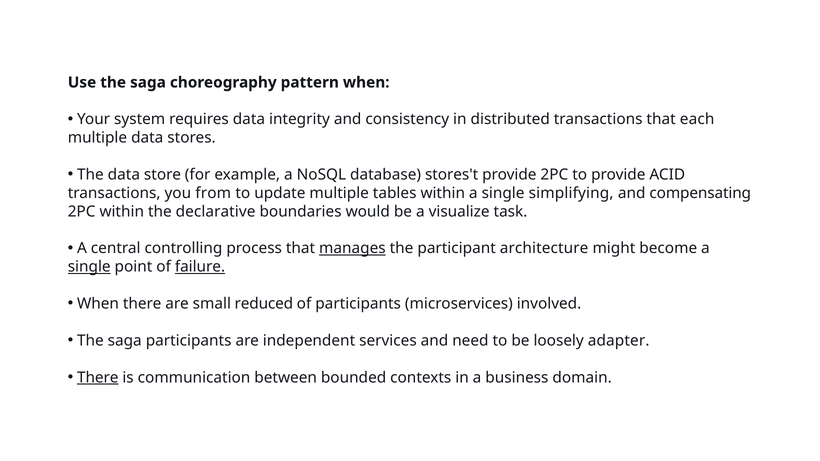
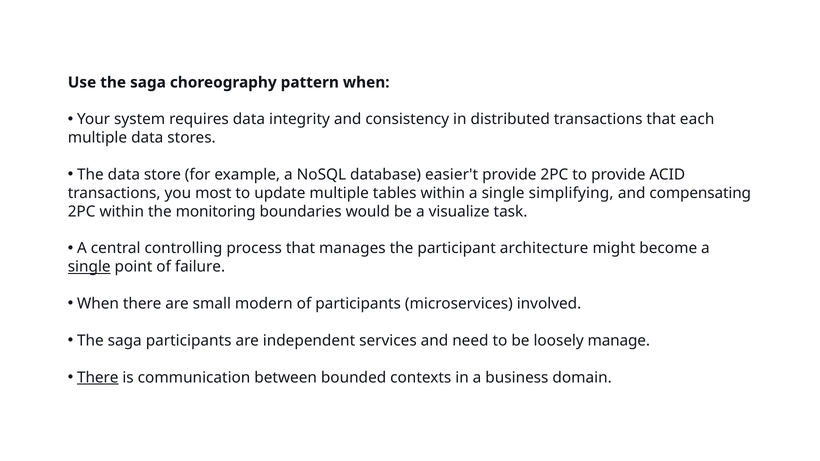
stores't: stores't -> easier't
from: from -> most
declarative: declarative -> monitoring
manages underline: present -> none
failure underline: present -> none
reduced: reduced -> modern
adapter: adapter -> manage
